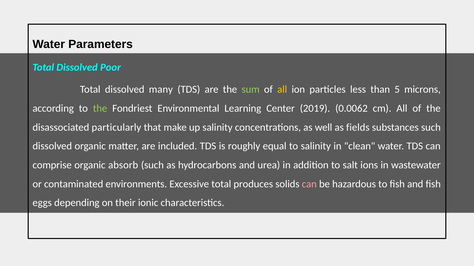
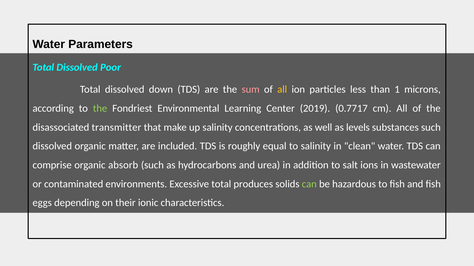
many: many -> down
sum colour: light green -> pink
5: 5 -> 1
0.0062: 0.0062 -> 0.7717
particularly: particularly -> transmitter
fields: fields -> levels
can at (309, 184) colour: pink -> light green
